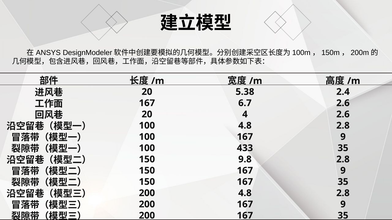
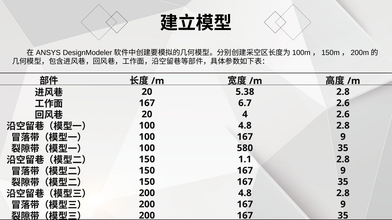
5.38 2.4: 2.4 -> 2.8
433: 433 -> 580
9.8: 9.8 -> 1.1
